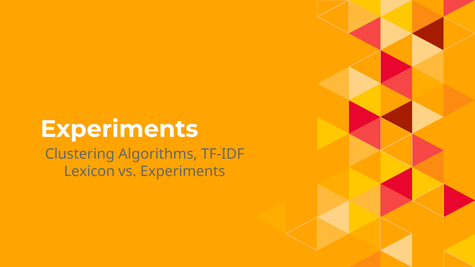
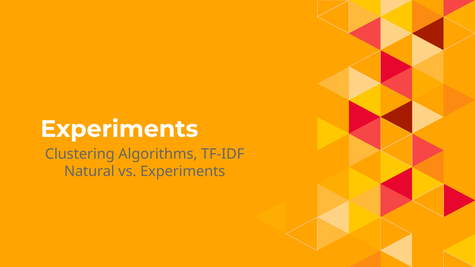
Lexicon: Lexicon -> Natural
